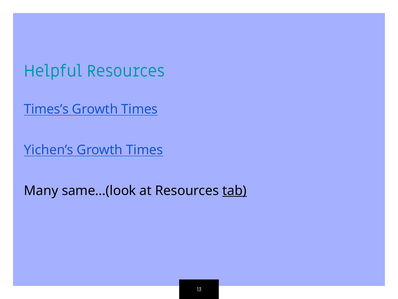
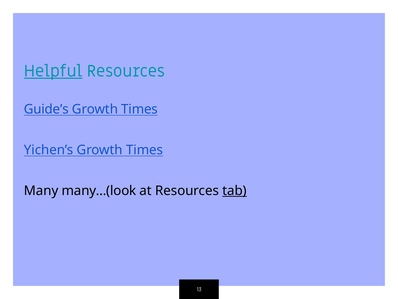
Helpful underline: none -> present
Times’s: Times’s -> Guide’s
same...(look: same...(look -> many...(look
